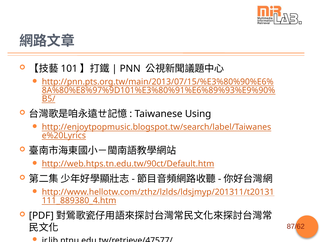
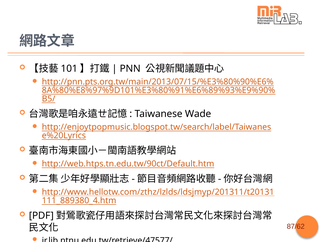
Using: Using -> Wade
